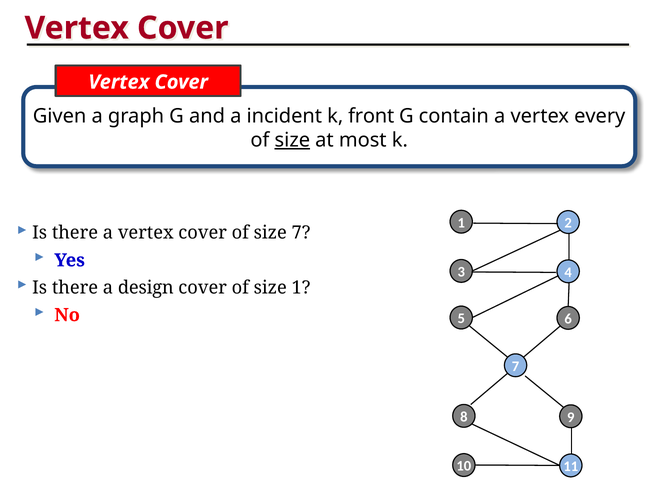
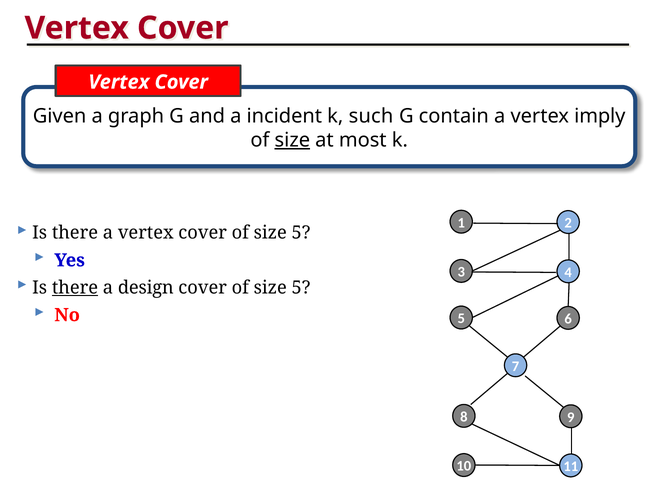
front: front -> such
every: every -> imply
7 at (301, 233): 7 -> 5
there at (75, 288) underline: none -> present
1 at (301, 288): 1 -> 5
